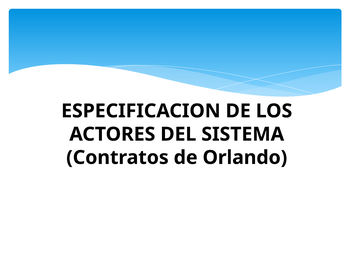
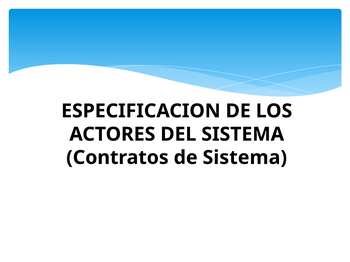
de Orlando: Orlando -> Sistema
